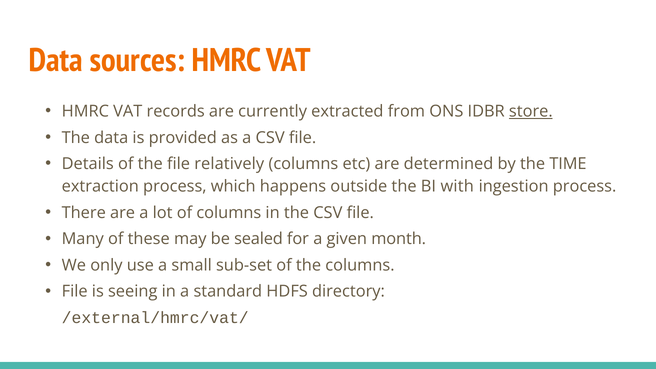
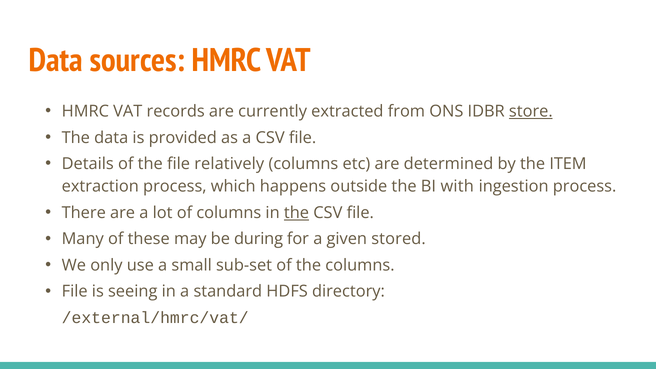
TIME: TIME -> ITEM
the at (296, 213) underline: none -> present
sealed: sealed -> during
month: month -> stored
